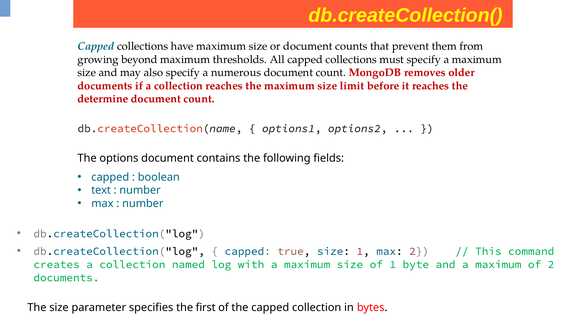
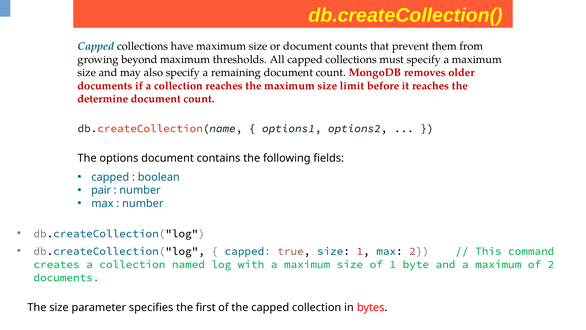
numerous: numerous -> remaining
text: text -> pair
